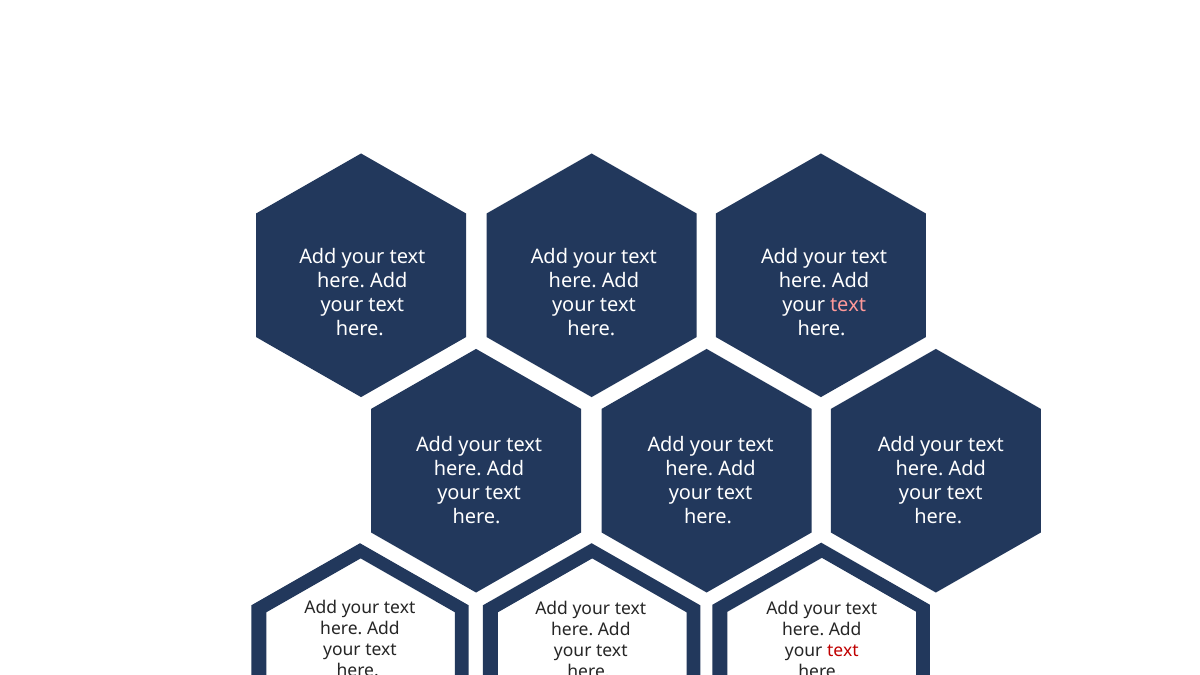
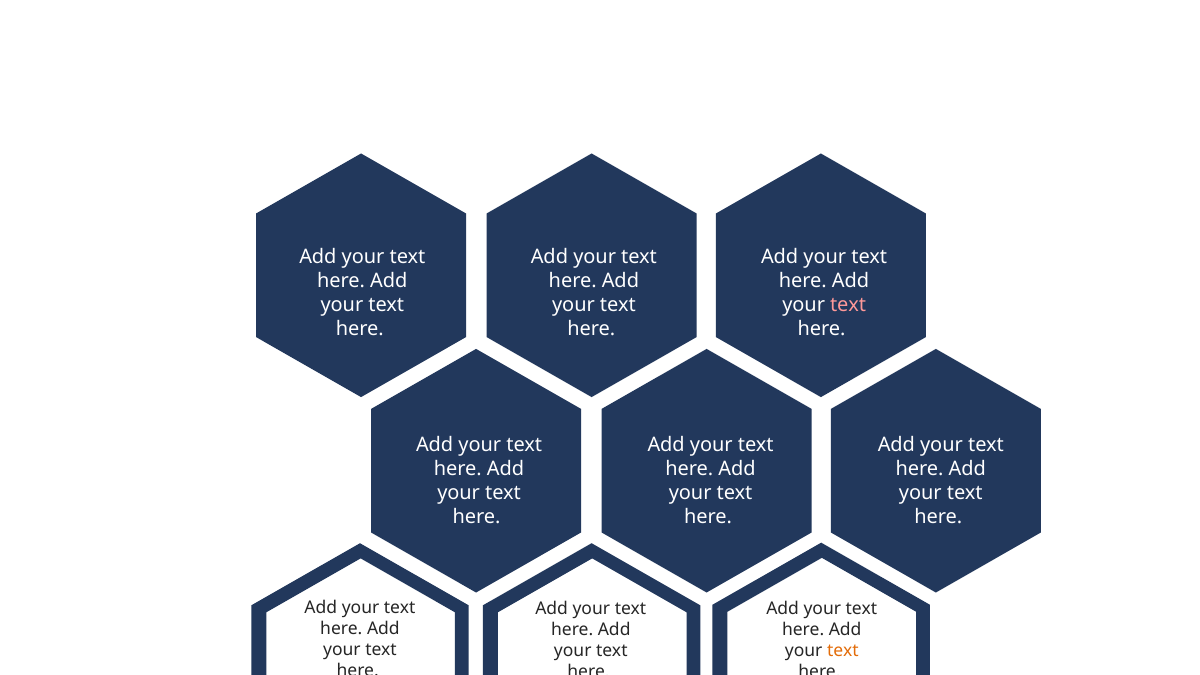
text at (843, 650) colour: red -> orange
